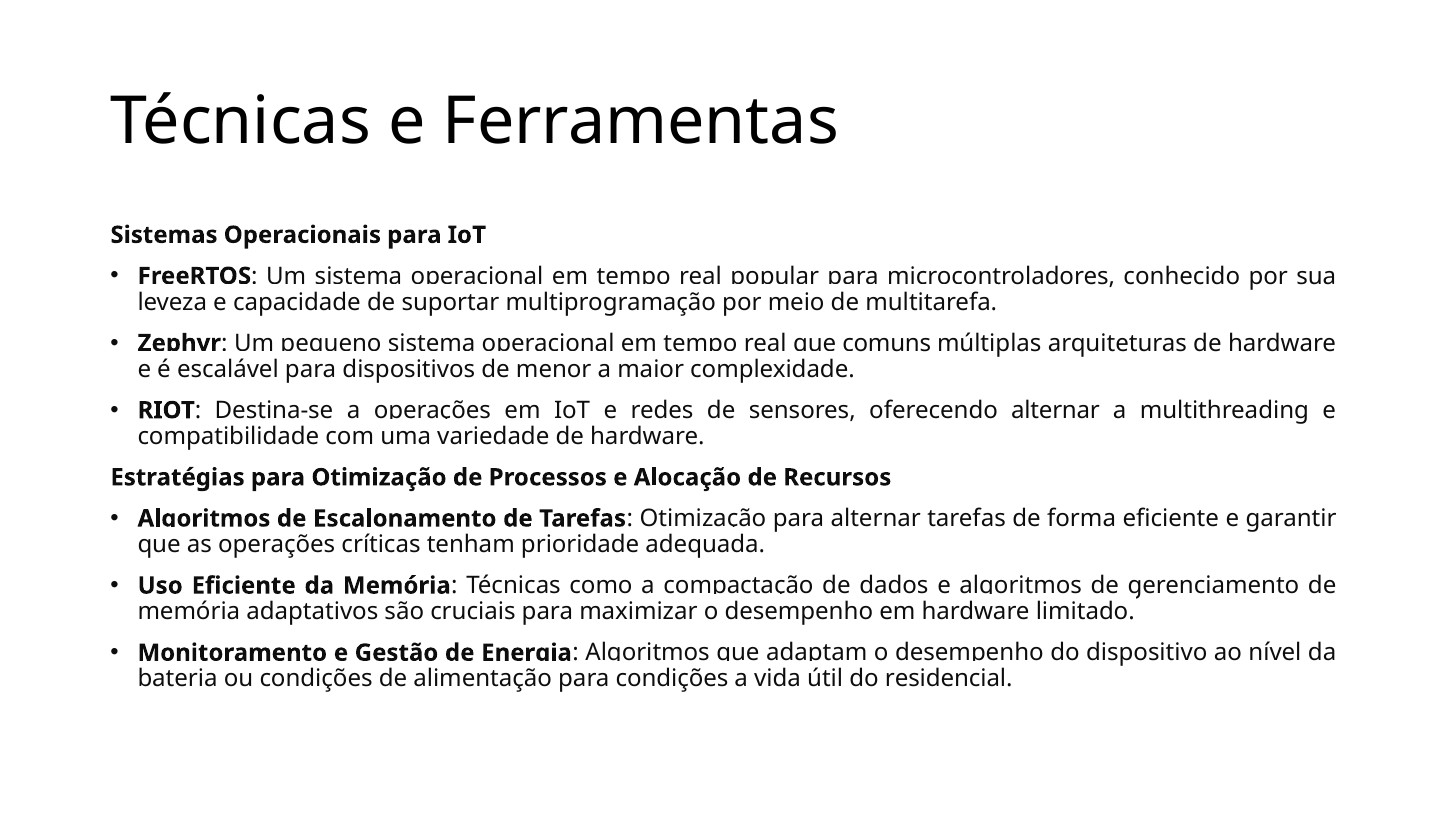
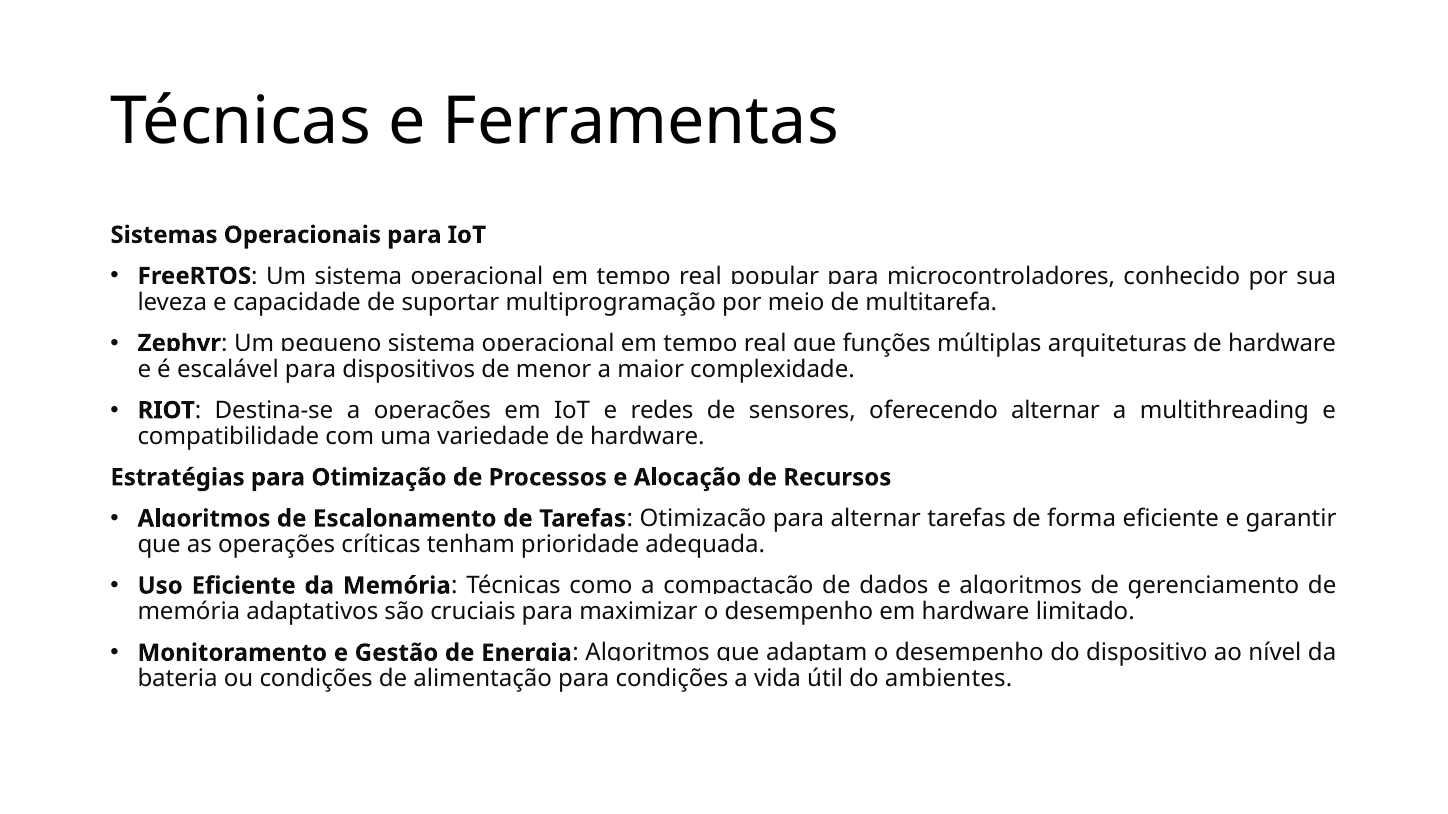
comuns: comuns -> funções
residencial: residencial -> ambientes
